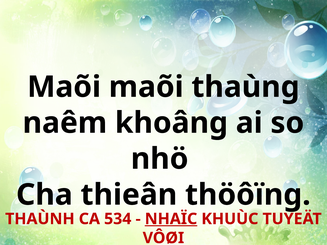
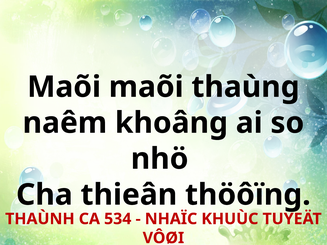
NHAÏC underline: present -> none
